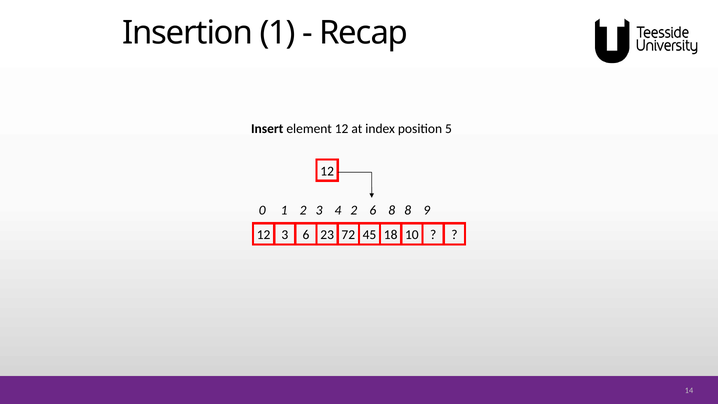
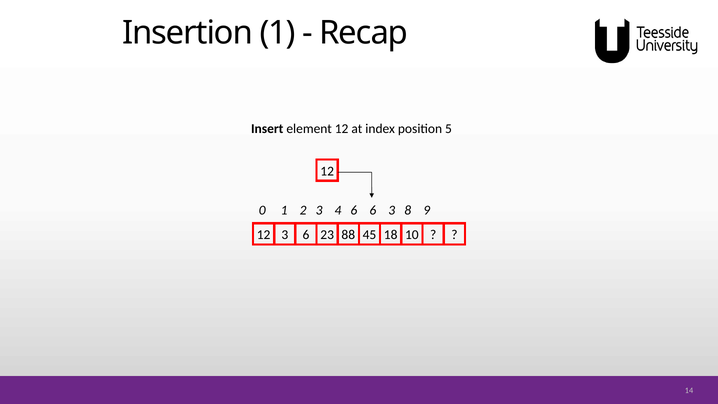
4 2: 2 -> 6
6 8: 8 -> 3
72: 72 -> 88
